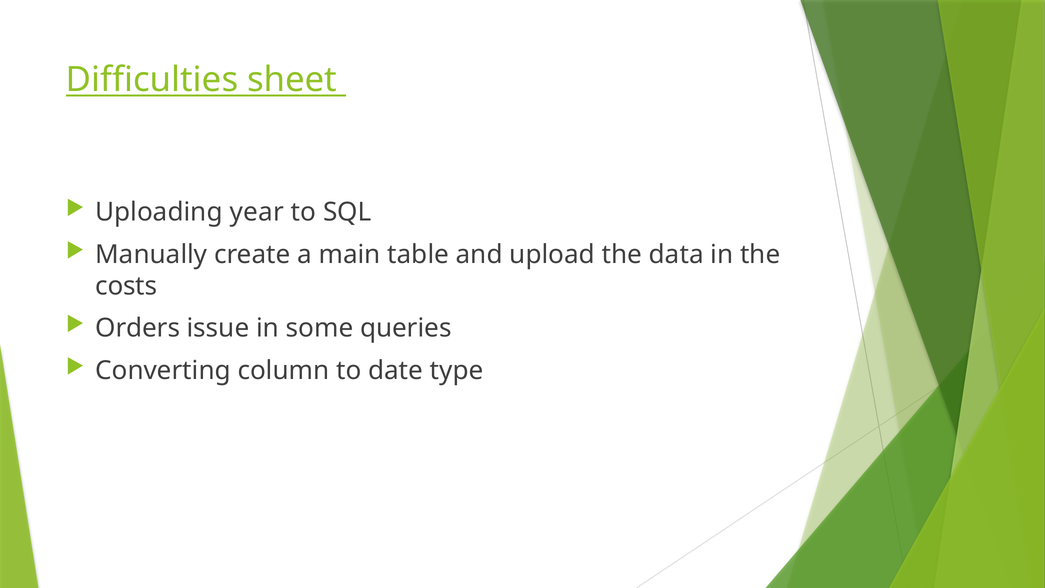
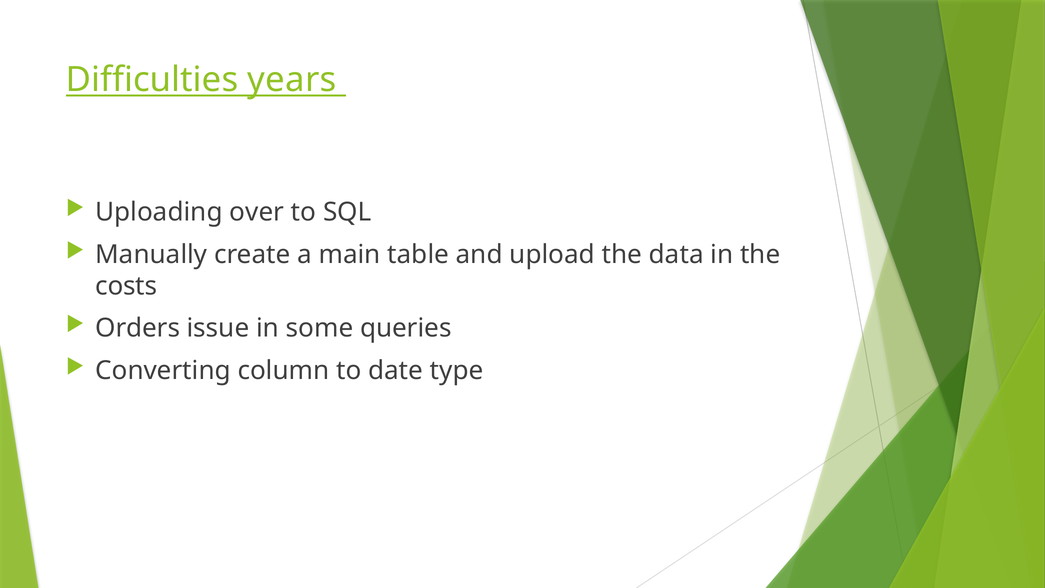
sheet: sheet -> years
year: year -> over
